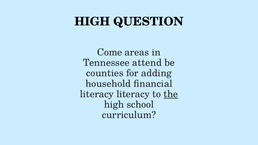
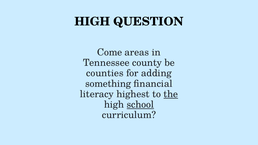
attend: attend -> county
household: household -> something
literacy literacy: literacy -> highest
school underline: none -> present
